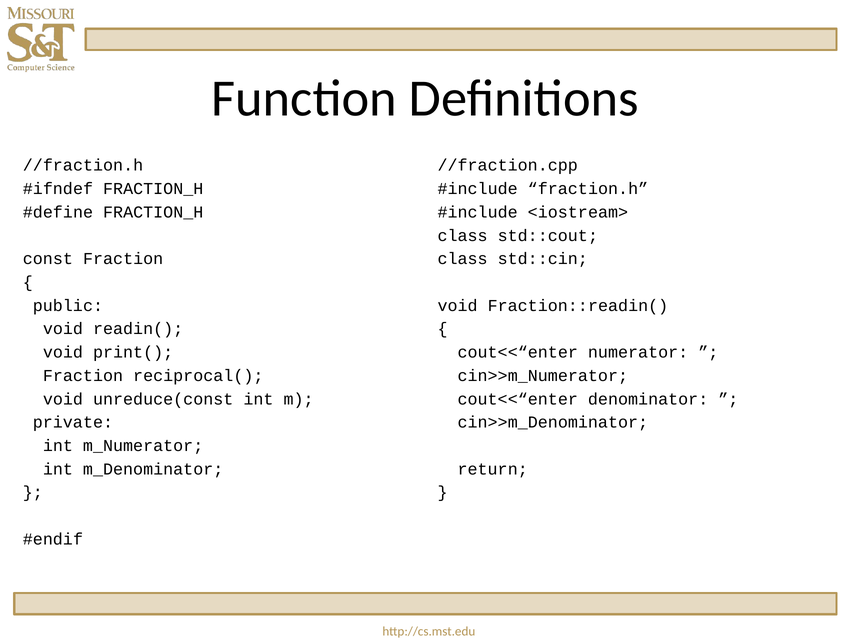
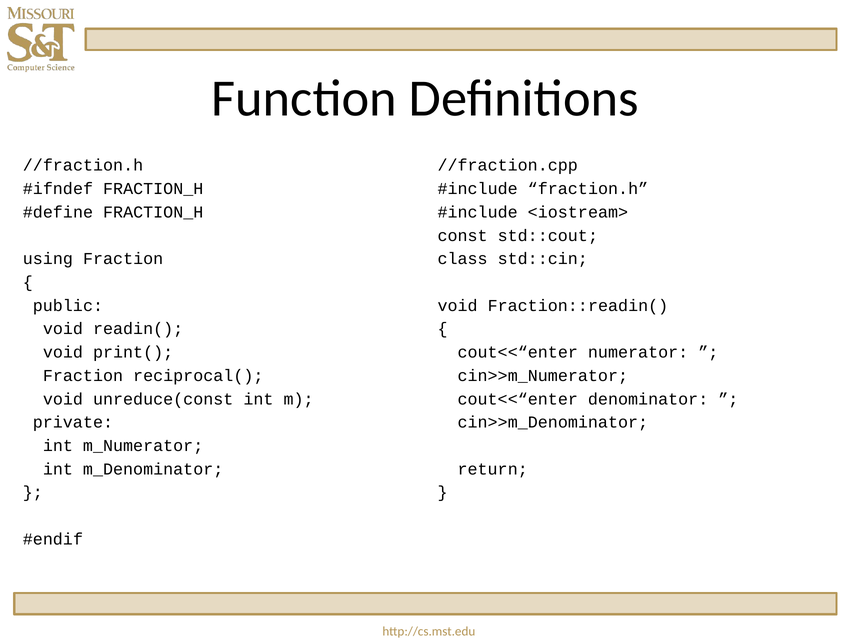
class at (463, 236): class -> const
const: const -> using
